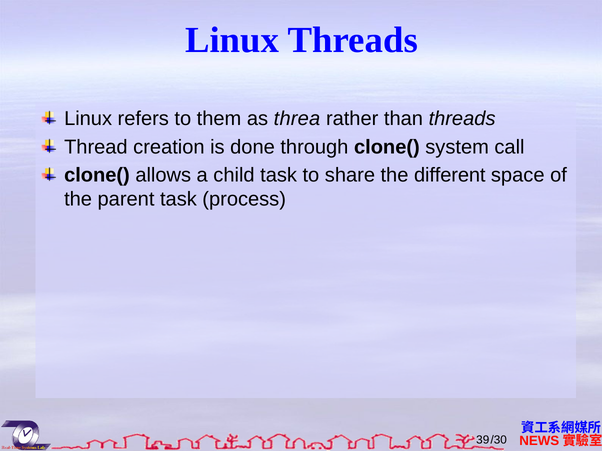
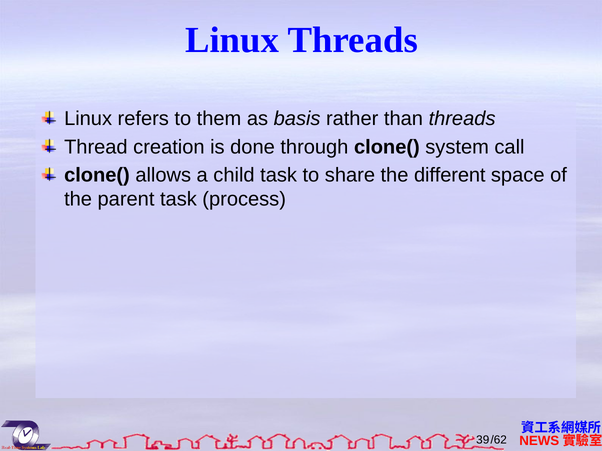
threa: threa -> basis
/30: /30 -> /62
